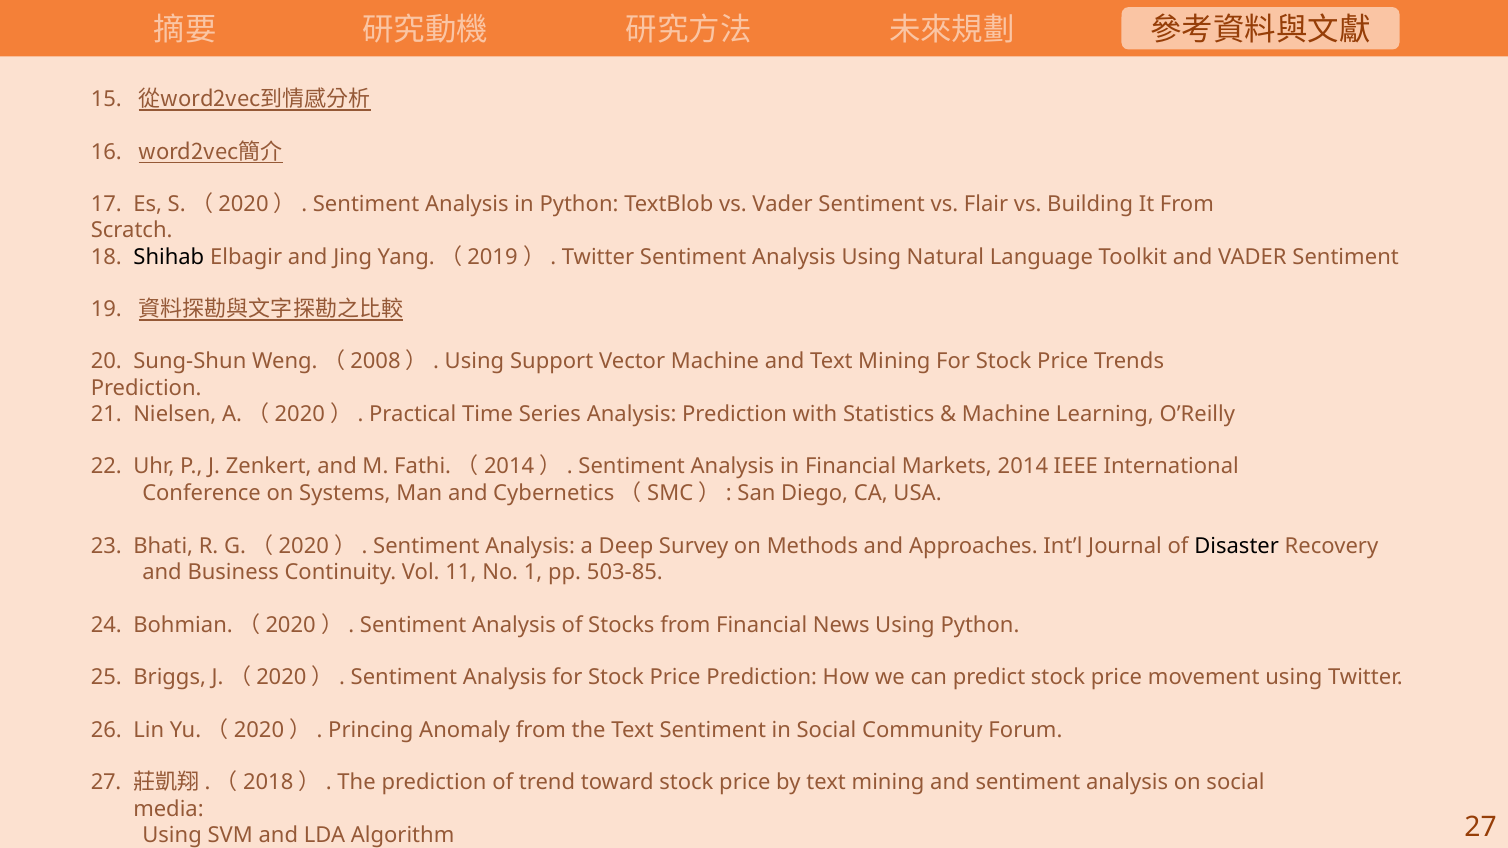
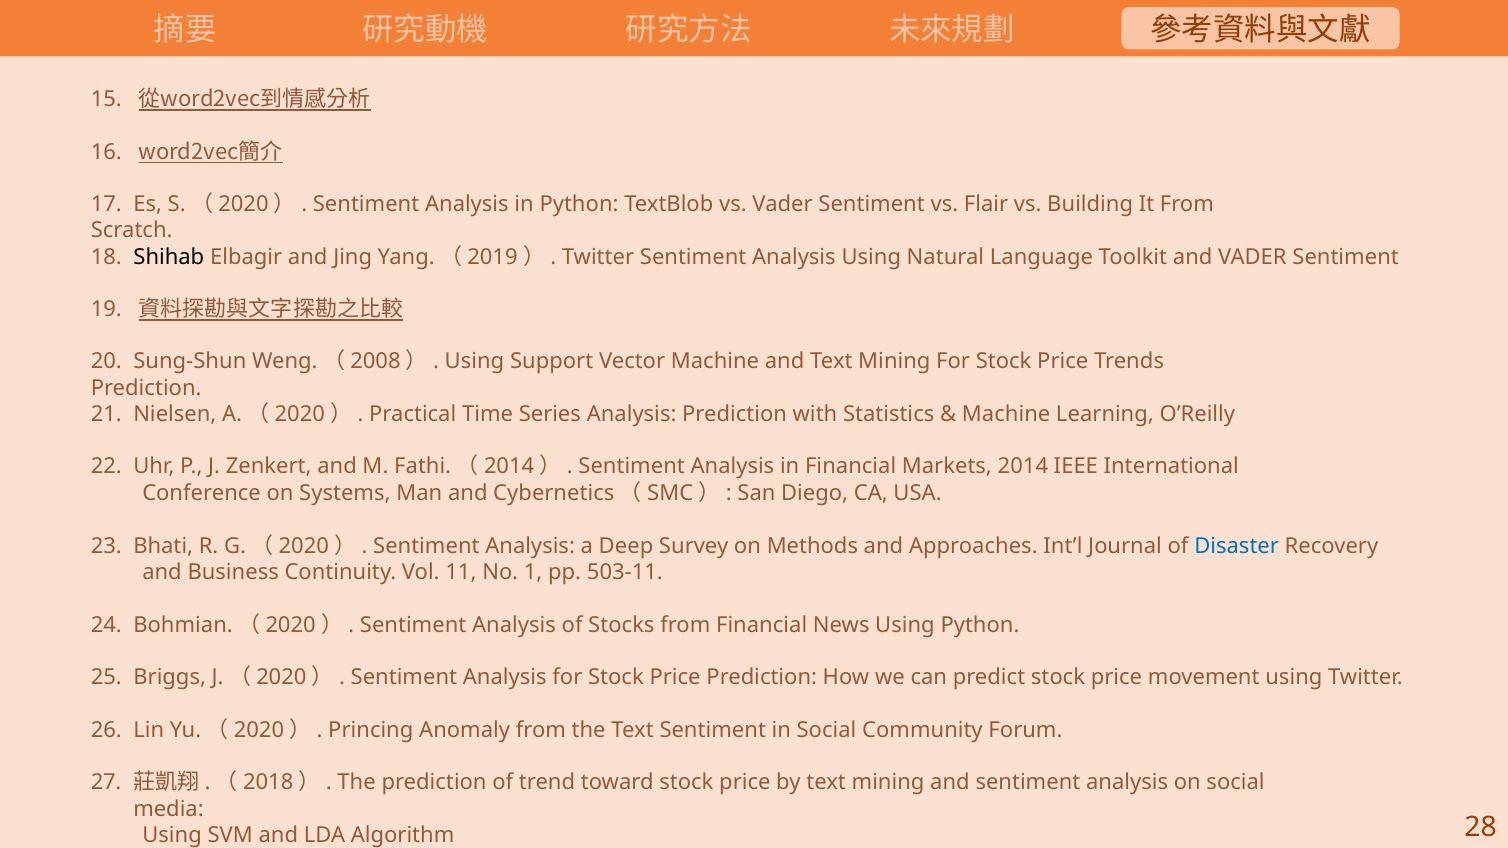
Disaster colour: black -> blue
503-85: 503-85 -> 503-11
27 at (1481, 827): 27 -> 28
